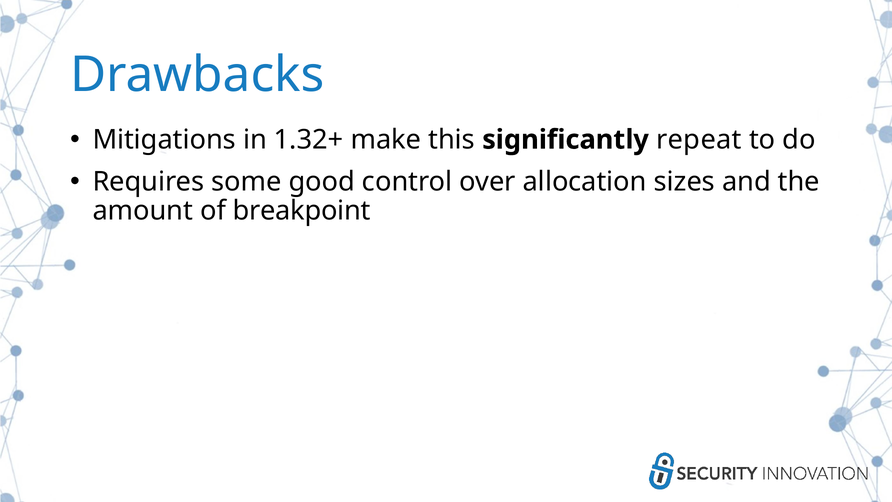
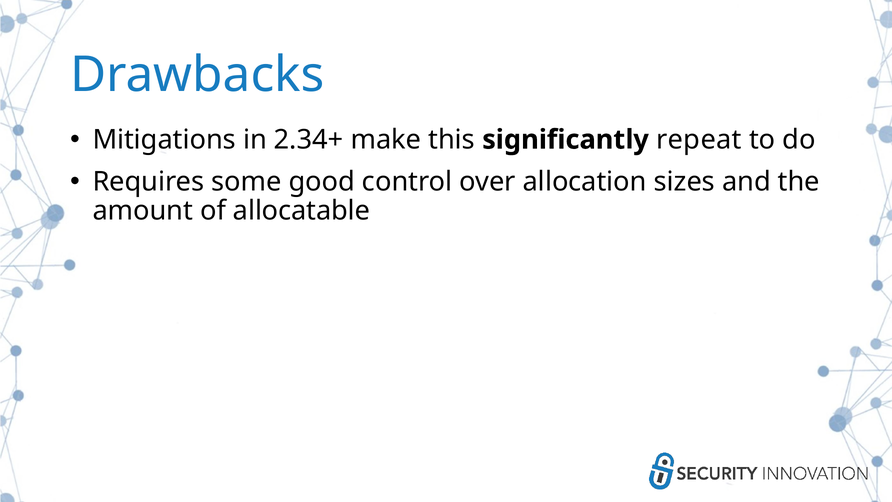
1.32+: 1.32+ -> 2.34+
breakpoint: breakpoint -> allocatable
